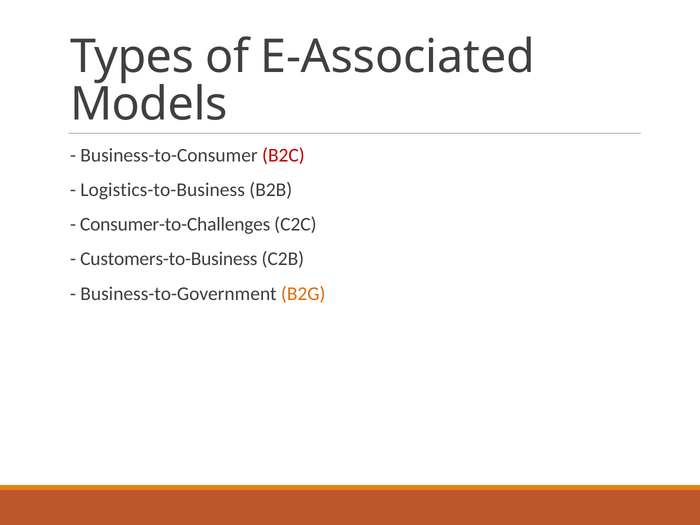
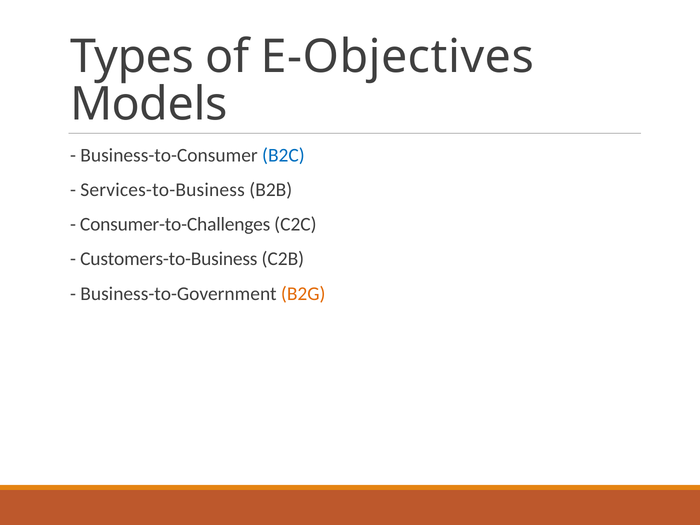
E-Associated: E-Associated -> E-Objectives
B2C colour: red -> blue
Logistics-to-Business: Logistics-to-Business -> Services-to-Business
